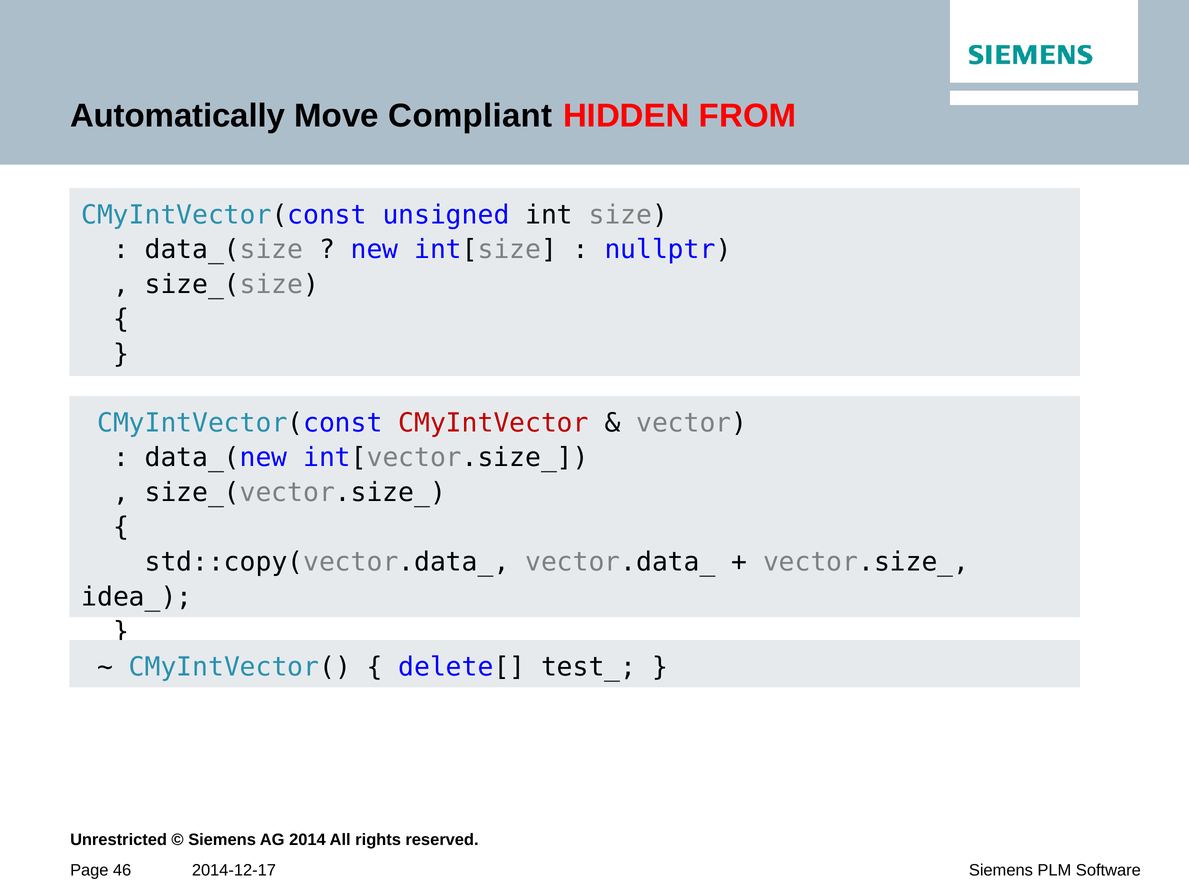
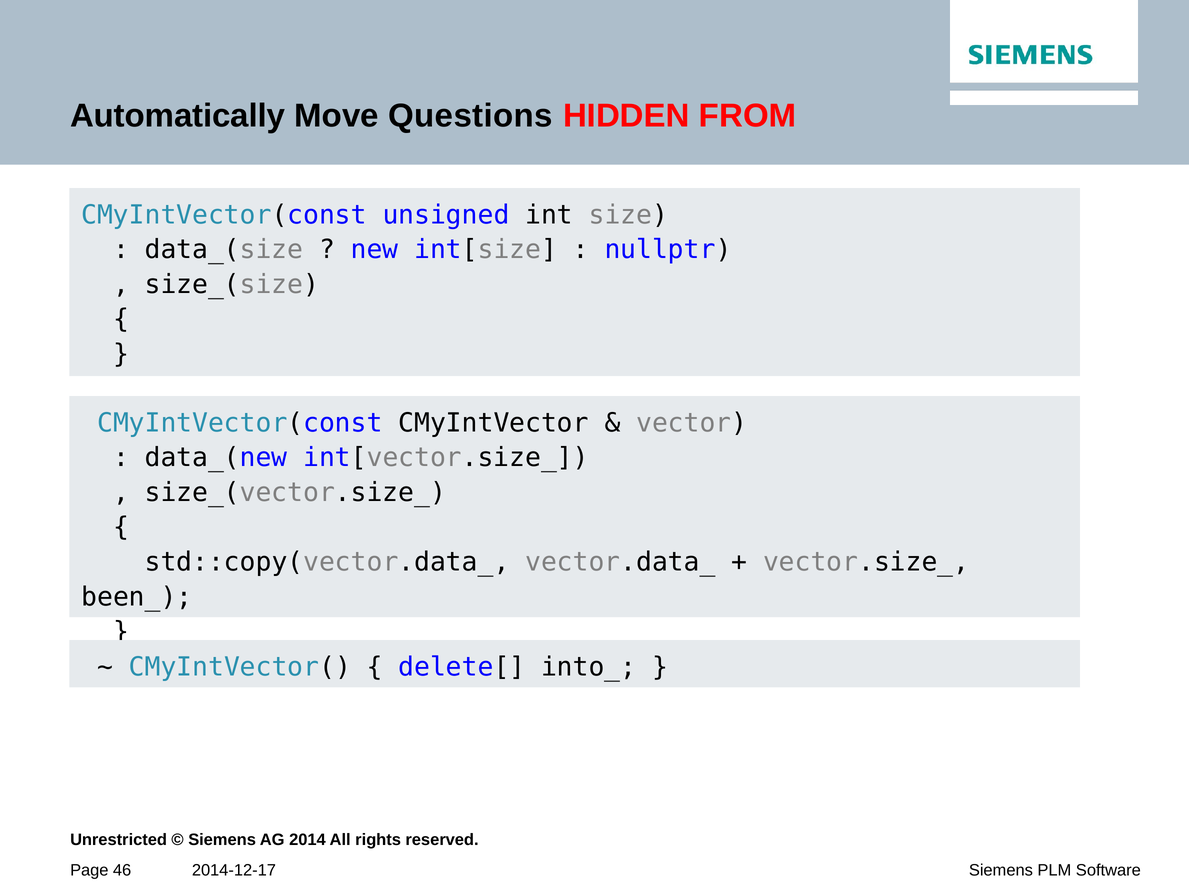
Compliant: Compliant -> Questions
CMyIntVector colour: red -> black
idea_: idea_ -> been_
test_: test_ -> into_
